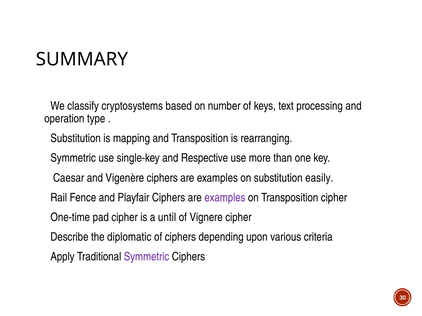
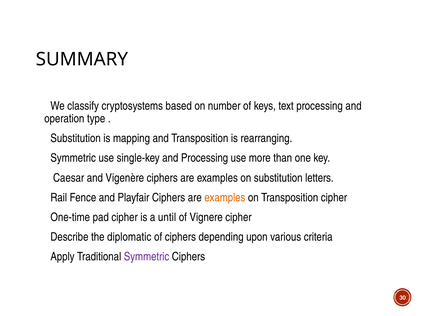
and Respective: Respective -> Processing
easily: easily -> letters
examples at (225, 198) colour: purple -> orange
